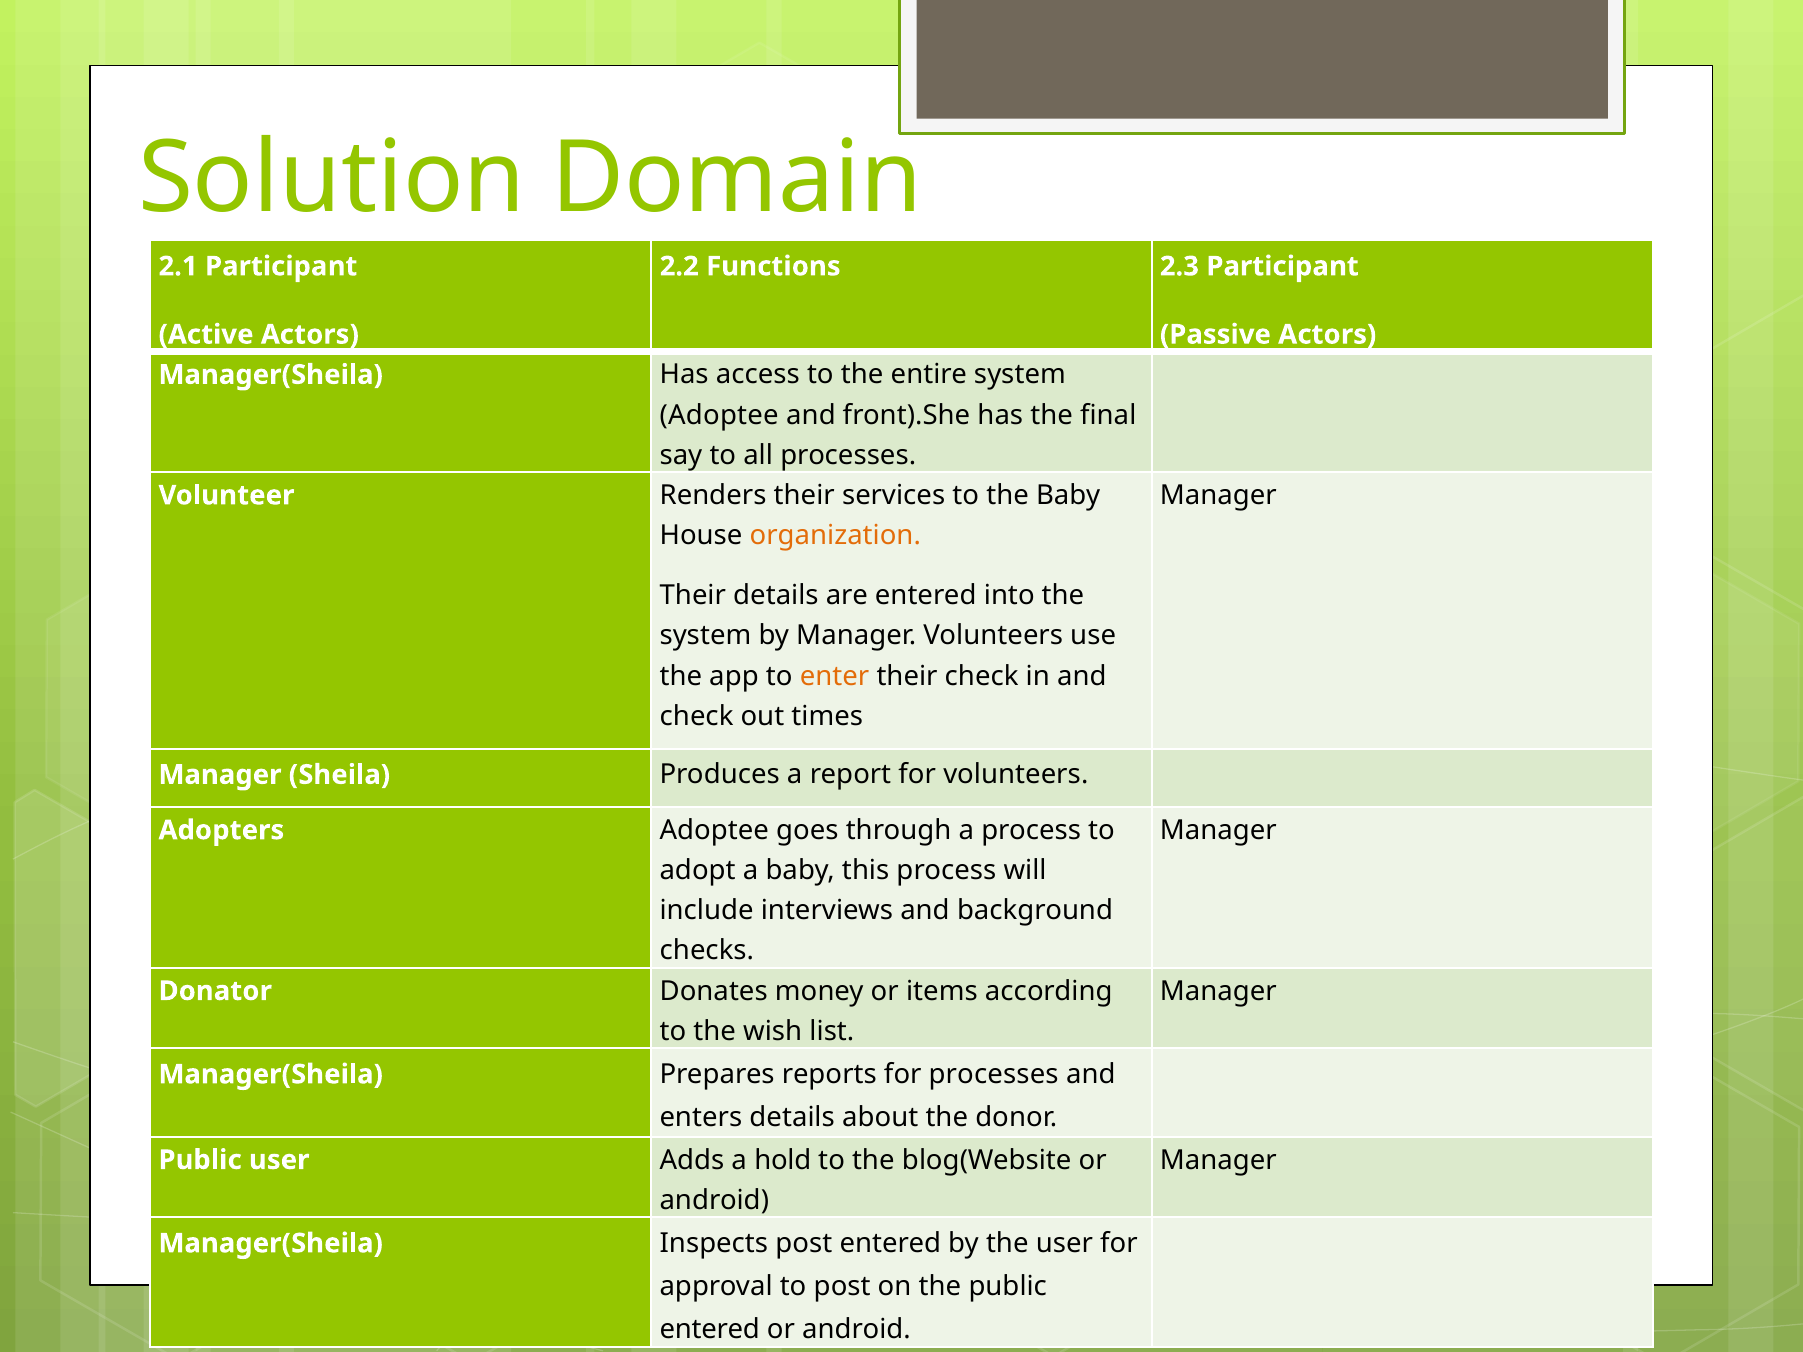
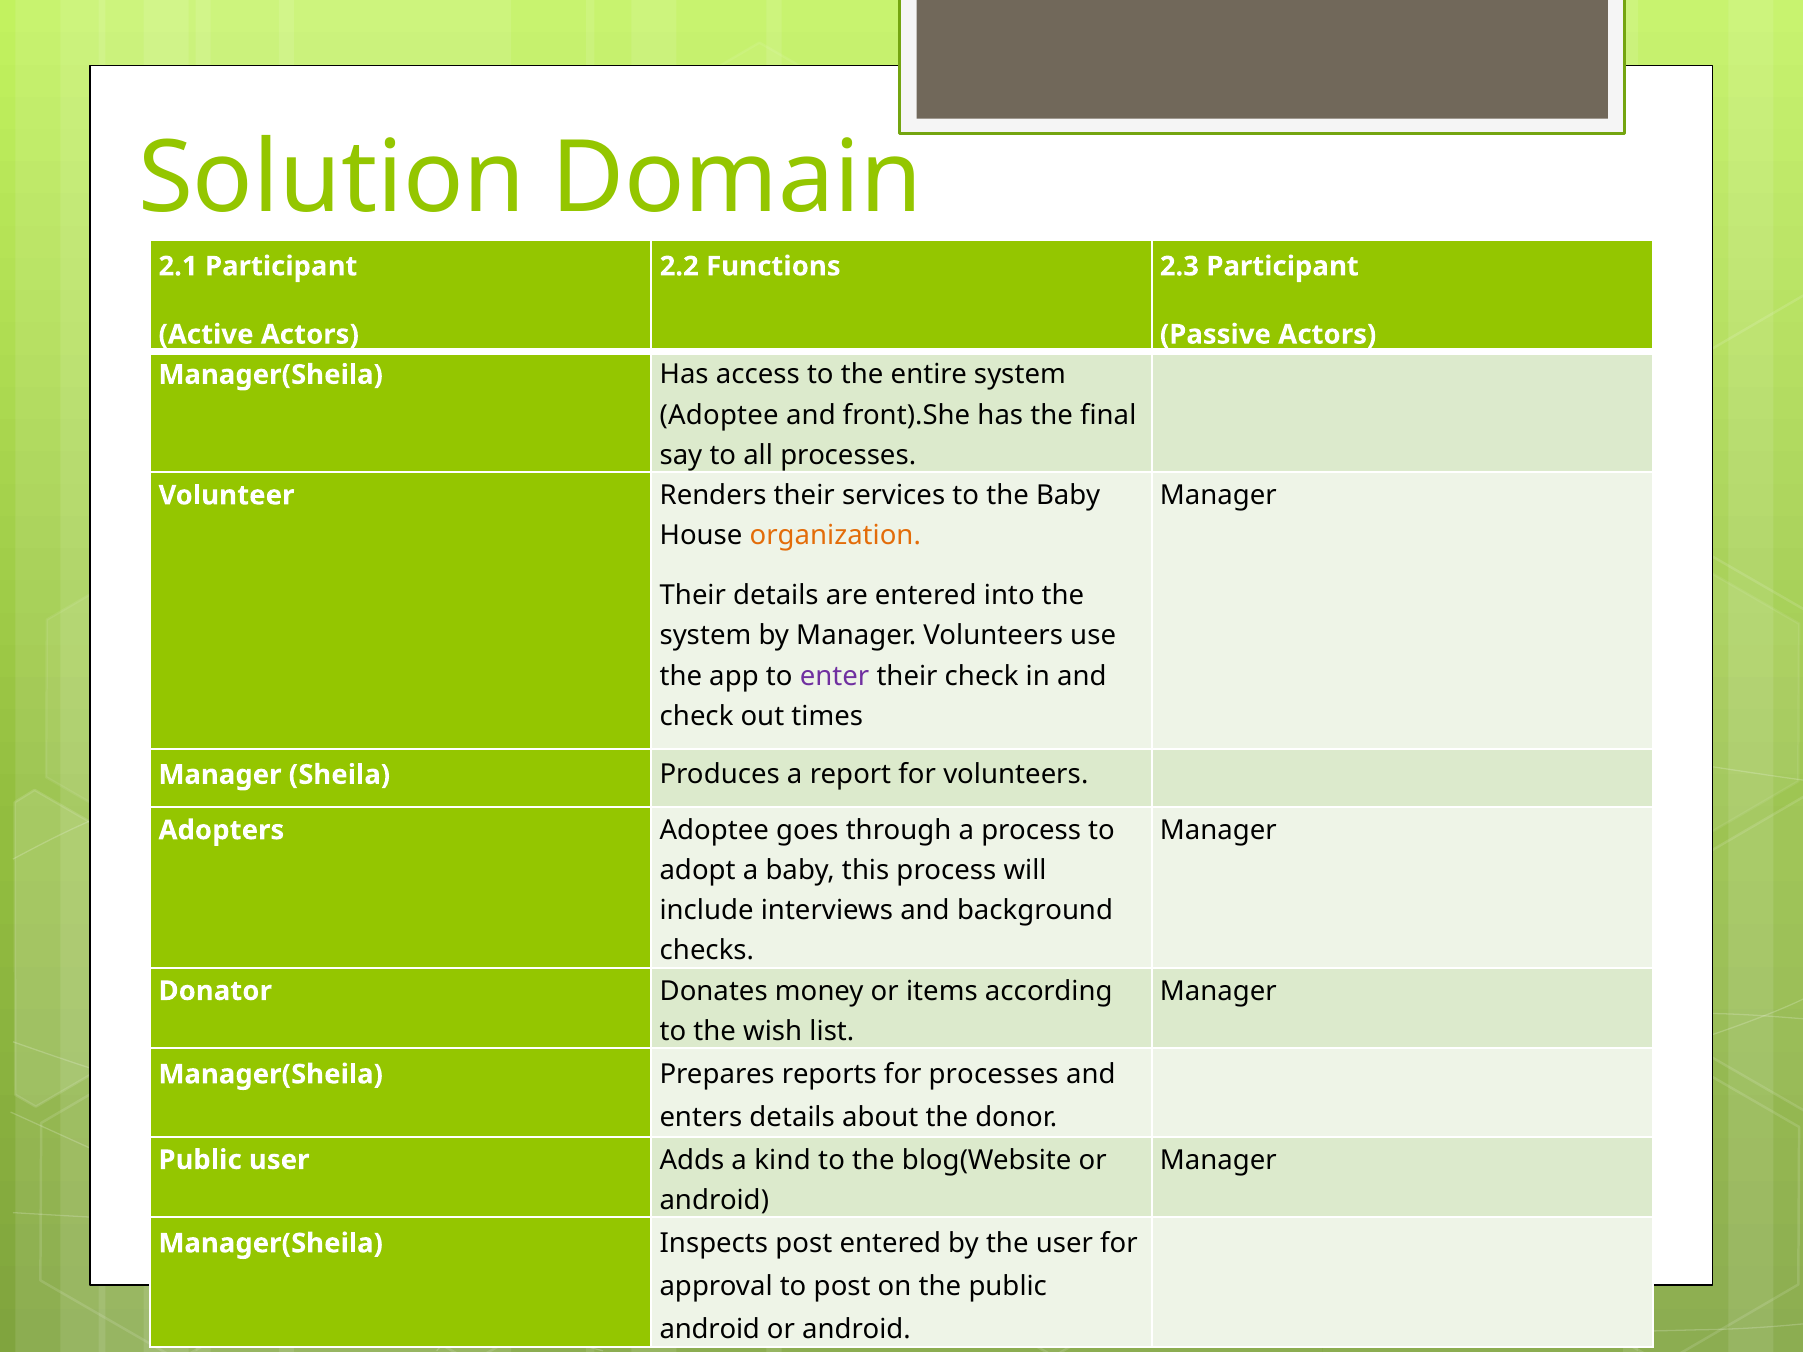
enter colour: orange -> purple
hold: hold -> kind
entered at (710, 1330): entered -> android
